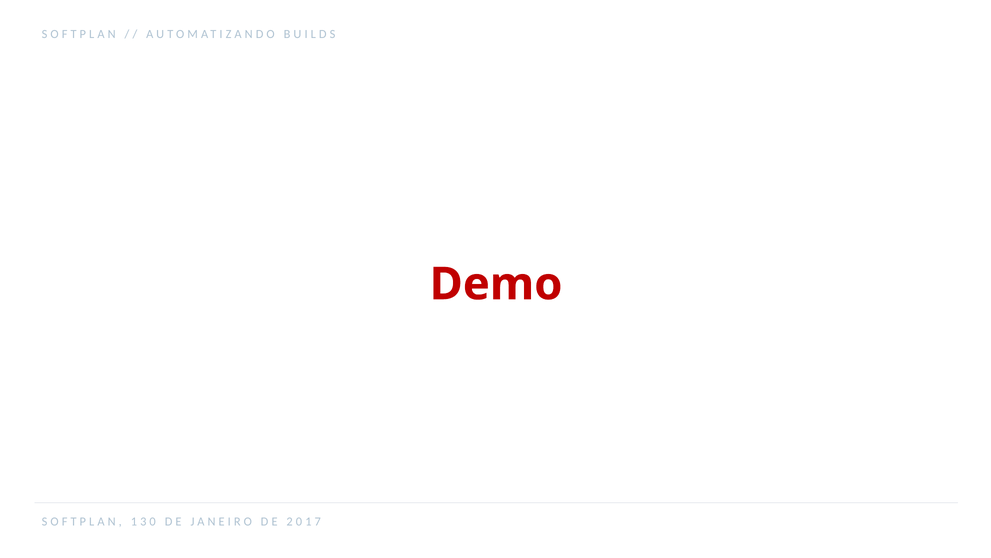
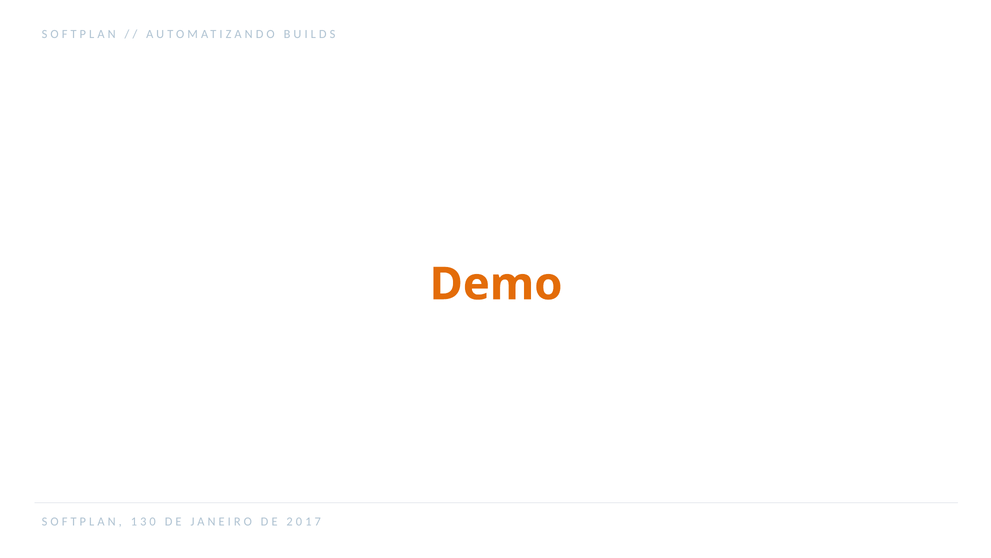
Demo colour: red -> orange
